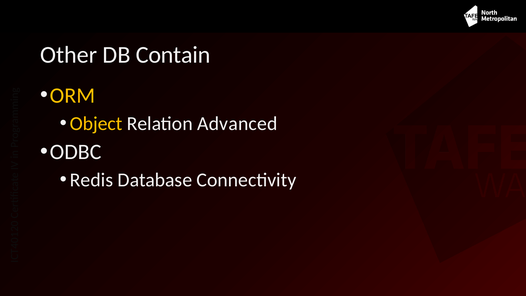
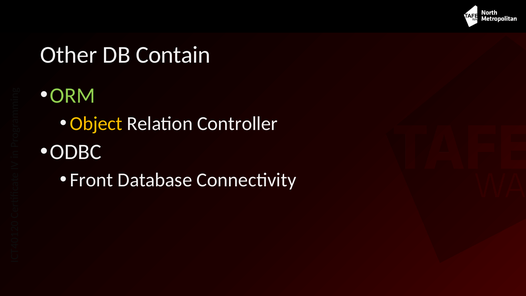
ORM colour: yellow -> light green
Advanced: Advanced -> Controller
Redis: Redis -> Front
